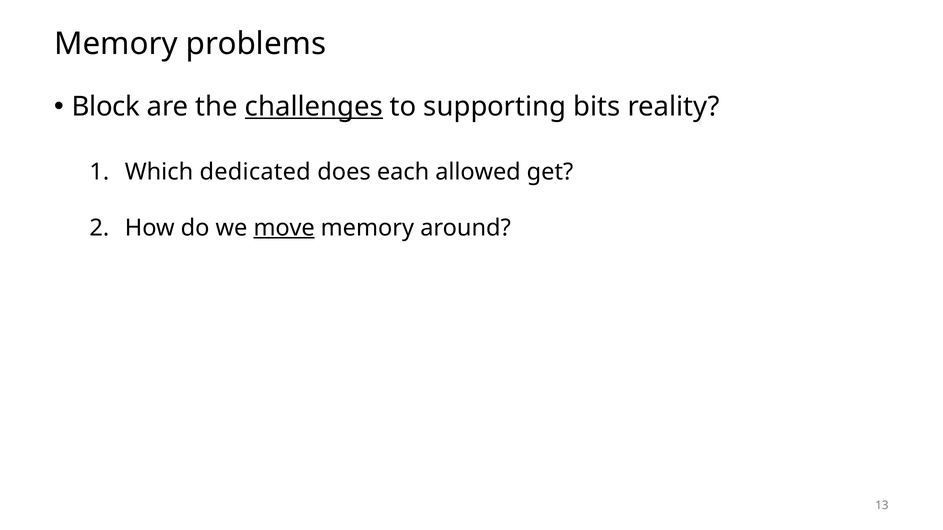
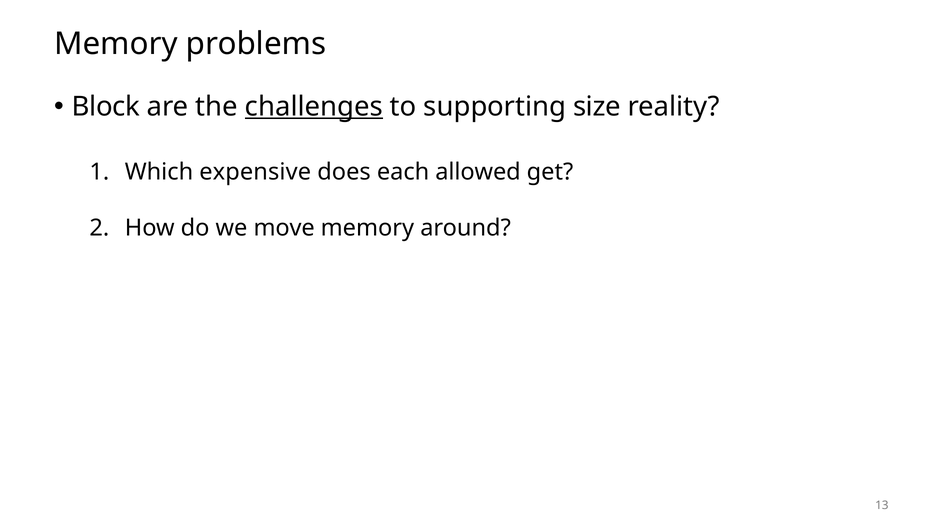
bits: bits -> size
dedicated: dedicated -> expensive
move underline: present -> none
